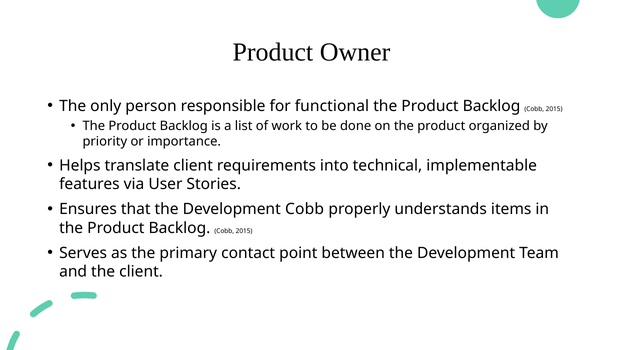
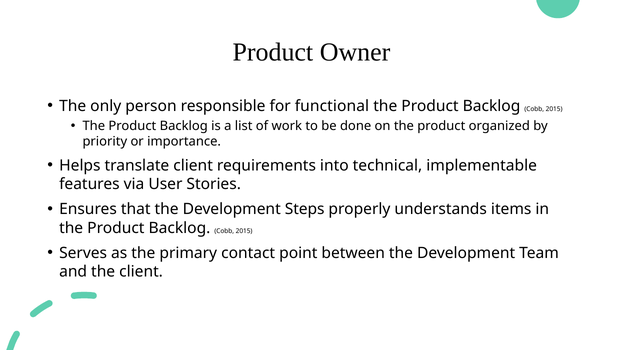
Development Cobb: Cobb -> Steps
